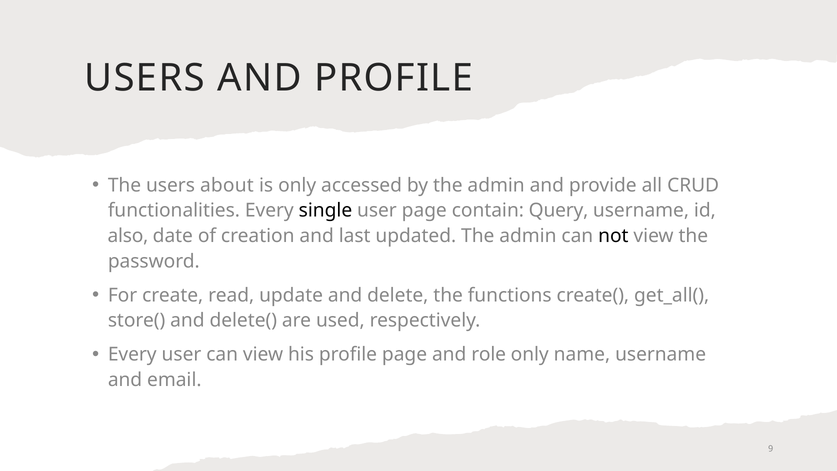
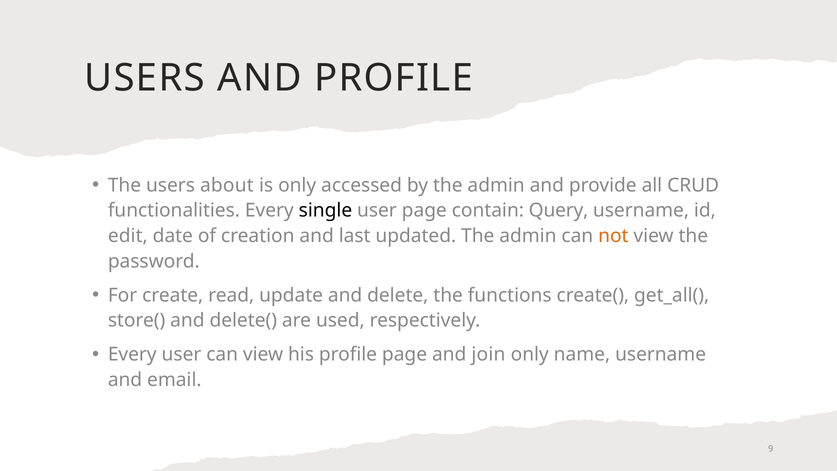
also: also -> edit
not colour: black -> orange
role: role -> join
